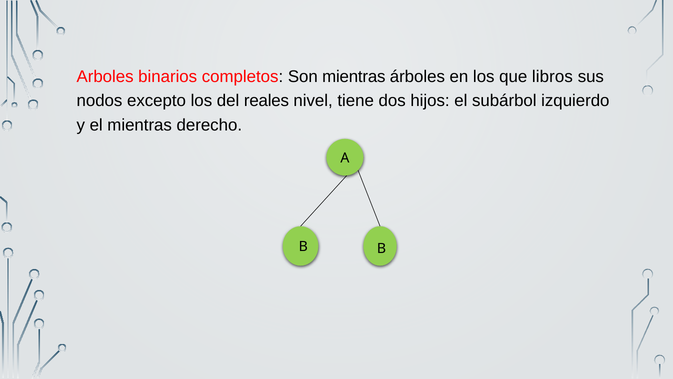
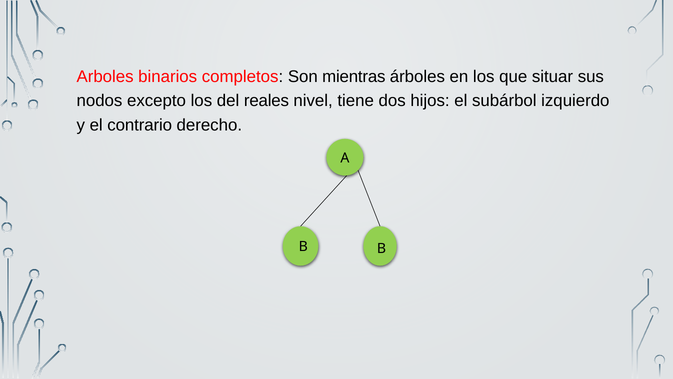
libros: libros -> situar
el mientras: mientras -> contrario
